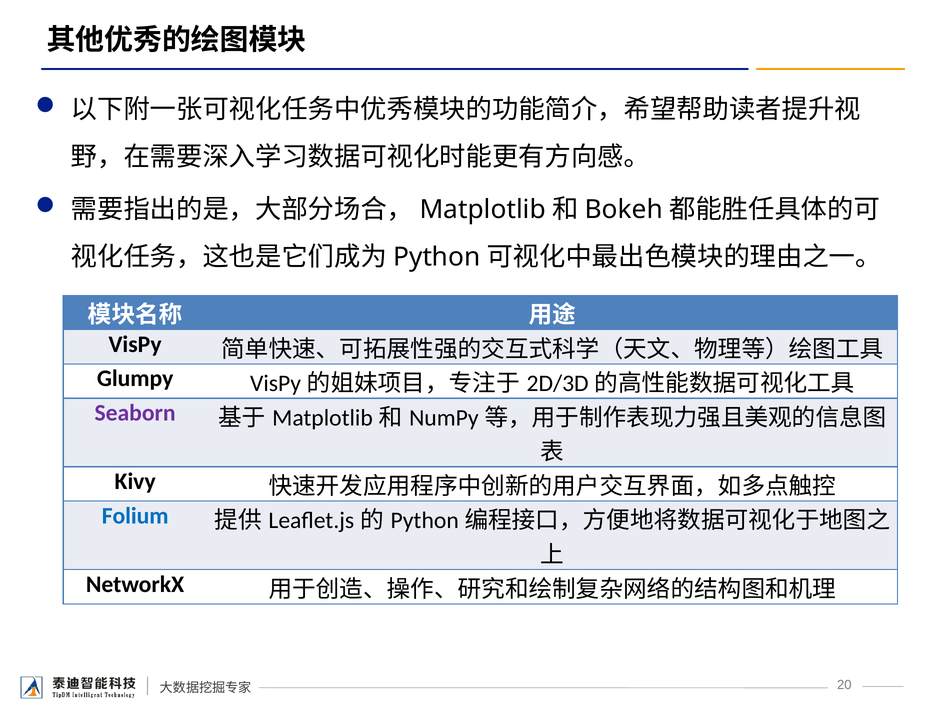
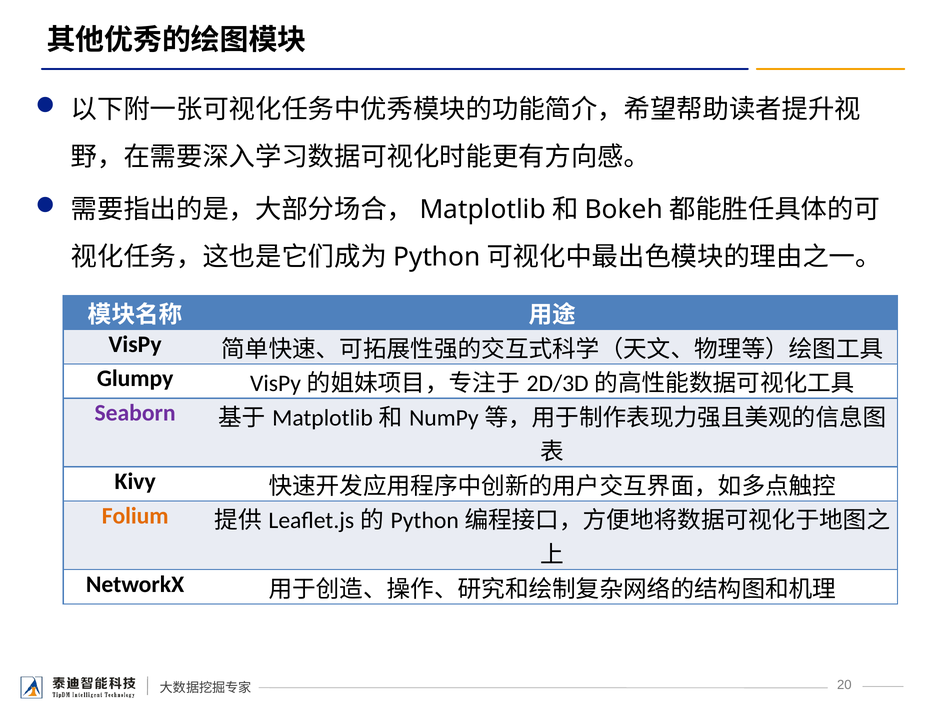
Folium colour: blue -> orange
